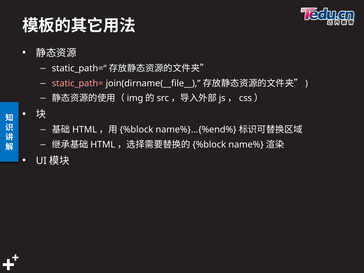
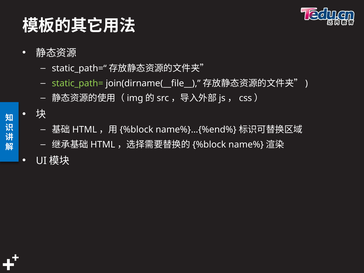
static_path= colour: pink -> light green
